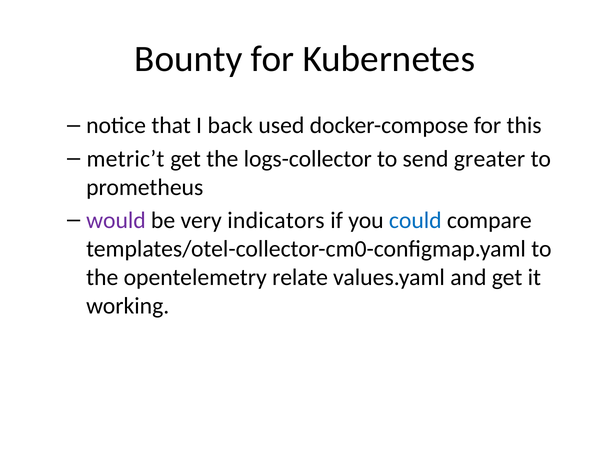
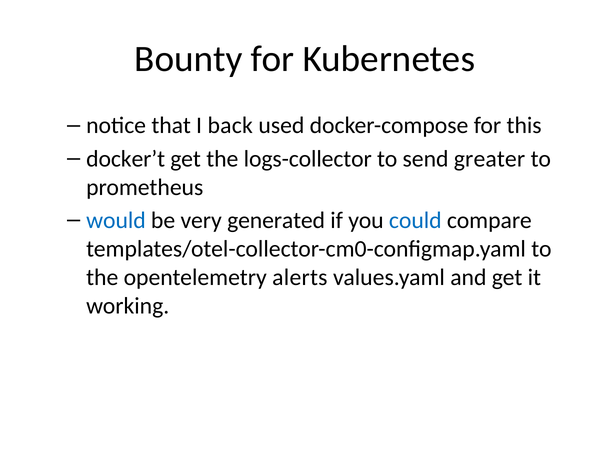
metric’t: metric’t -> docker’t
would colour: purple -> blue
indicators: indicators -> generated
relate: relate -> alerts
